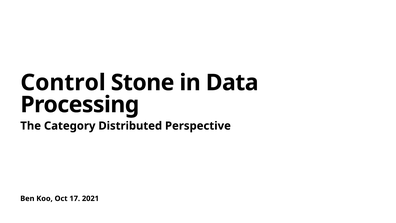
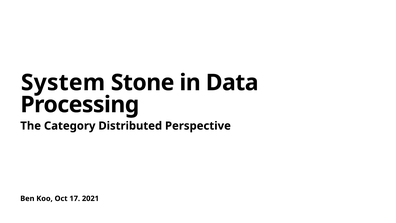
Control: Control -> System
